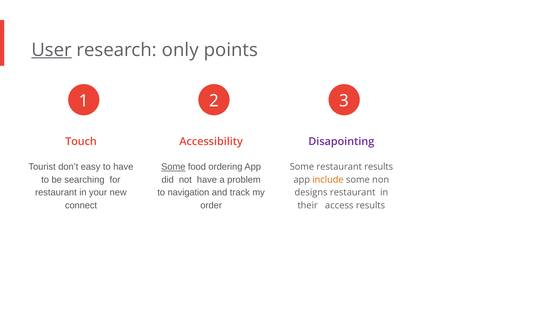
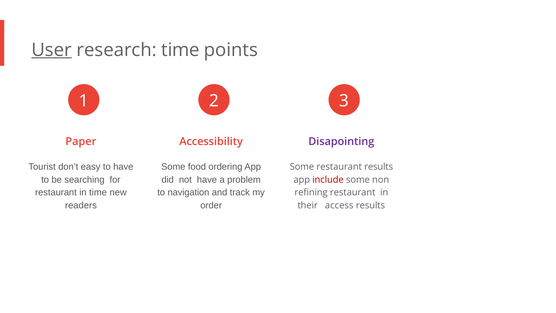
research only: only -> time
Touch: Touch -> Paper
Some at (173, 167) underline: present -> none
include colour: orange -> red
in your: your -> time
designs: designs -> refining
connect: connect -> readers
